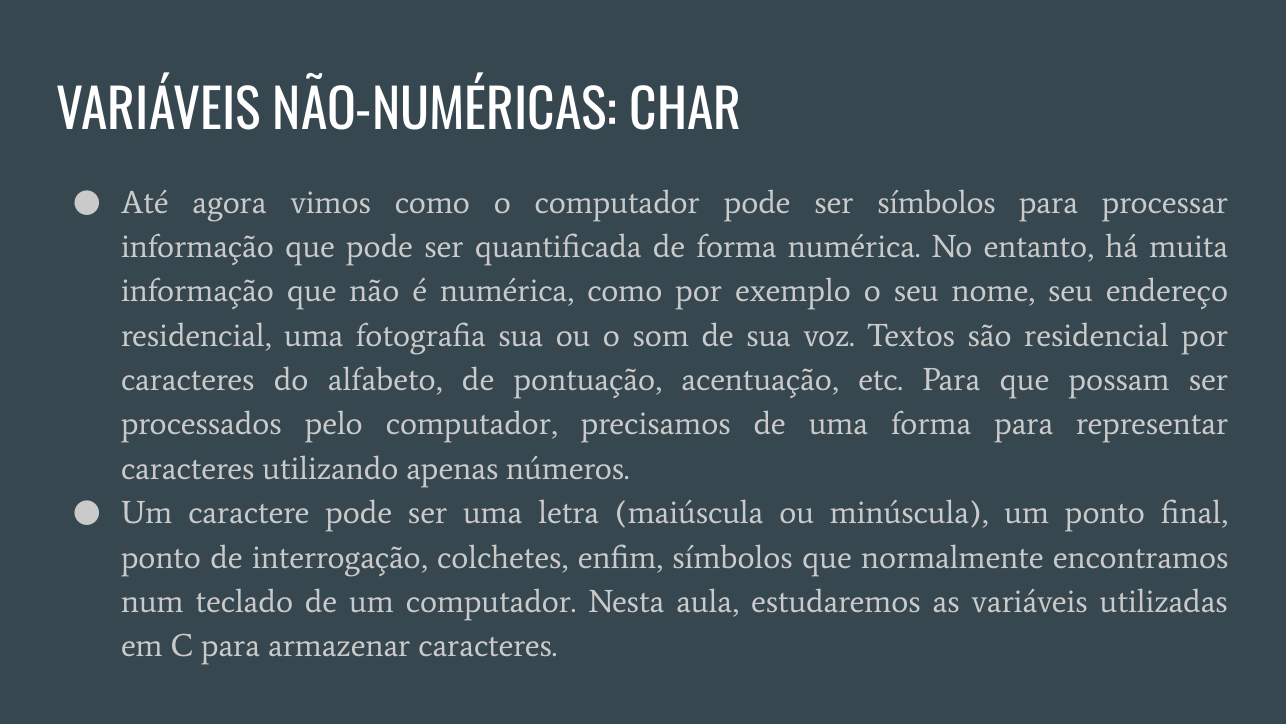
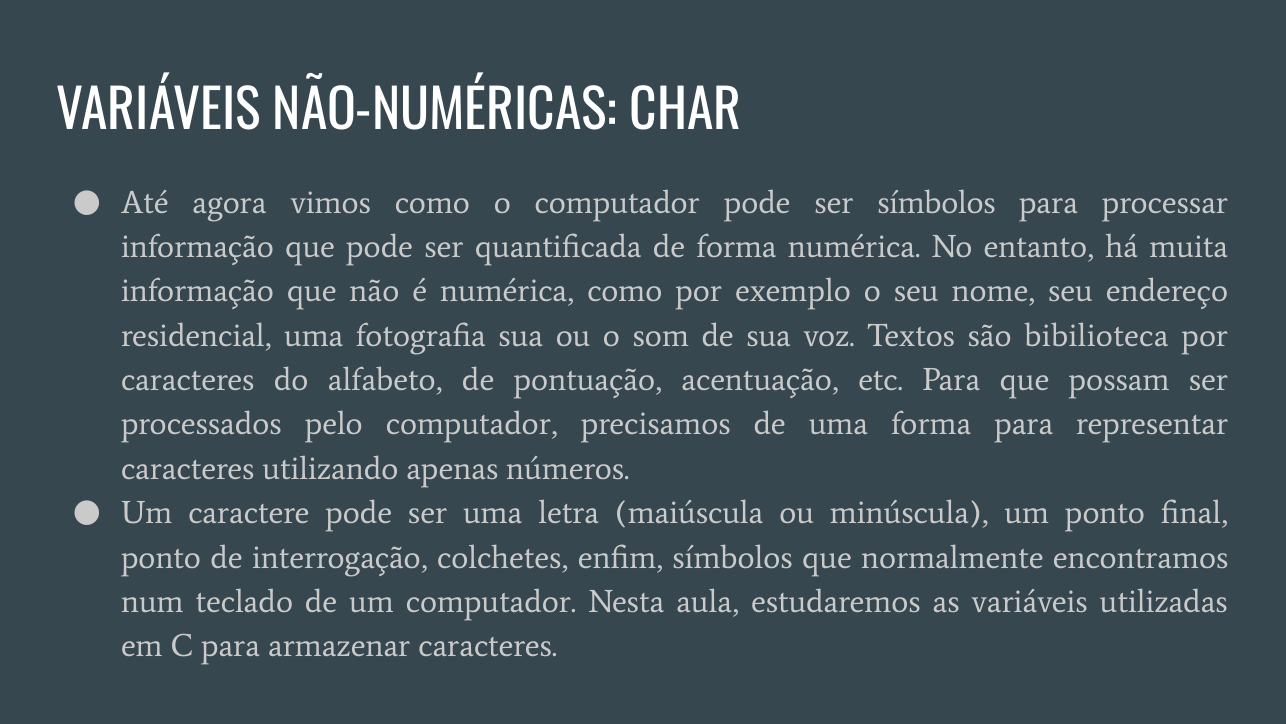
são residencial: residencial -> bibilioteca
